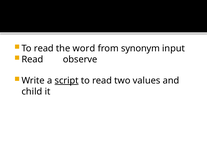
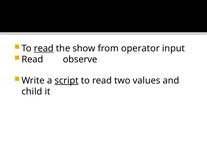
read at (44, 48) underline: none -> present
word: word -> show
synonym: synonym -> operator
